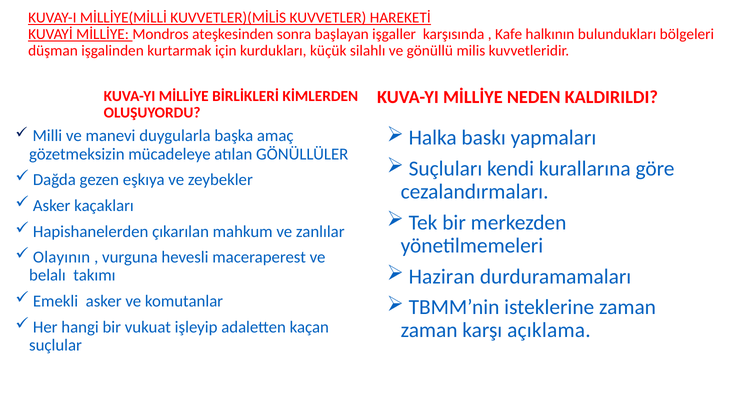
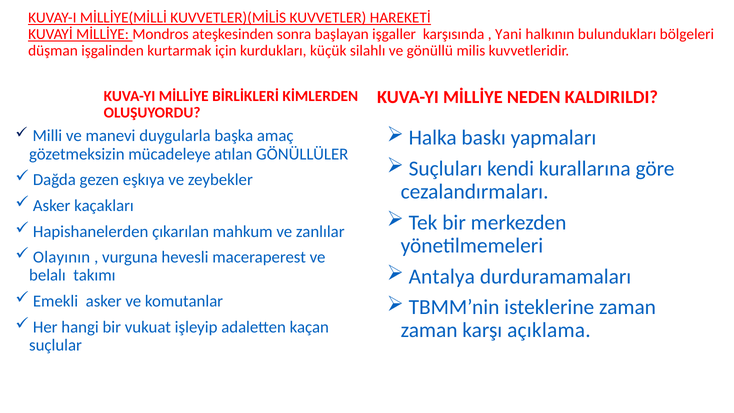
Kafe: Kafe -> Yani
Haziran: Haziran -> Antalya
